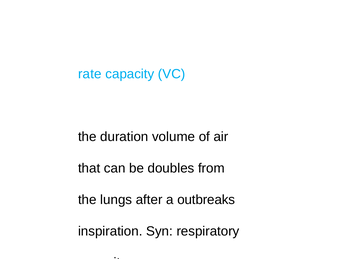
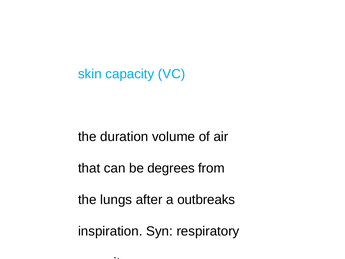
rate: rate -> skin
doubles: doubles -> degrees
